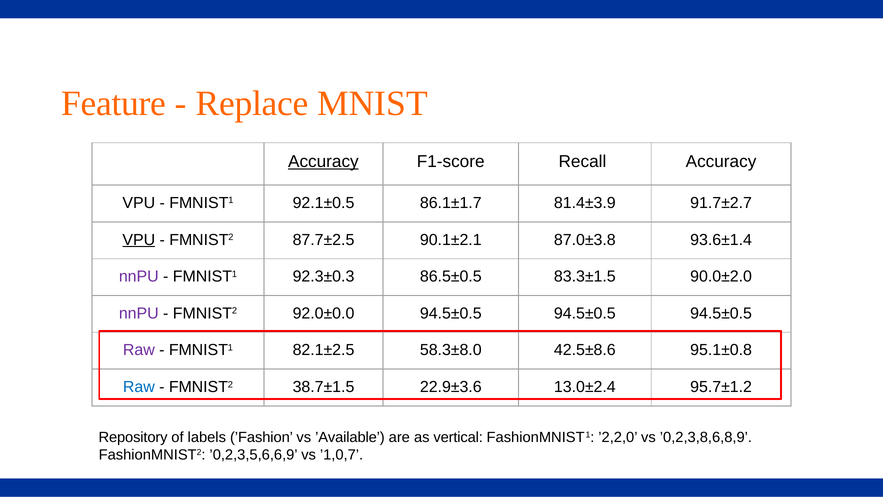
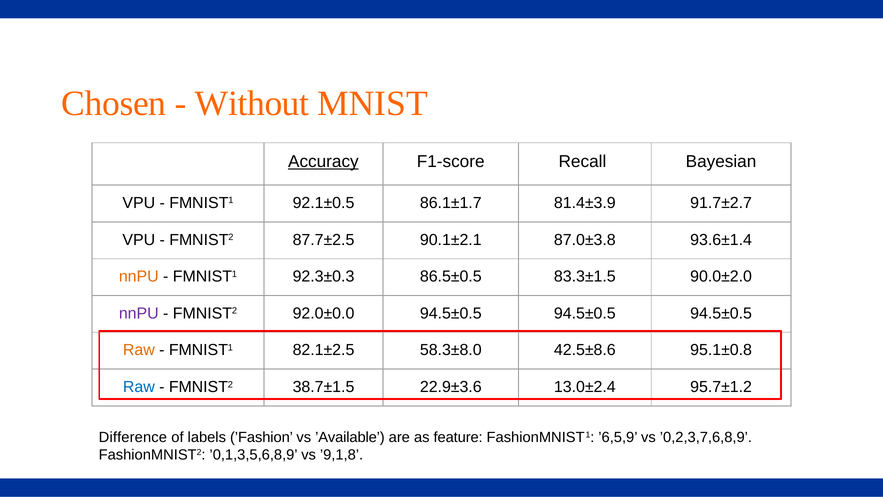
Feature: Feature -> Chosen
Replace: Replace -> Without
Recall Accuracy: Accuracy -> Bayesian
VPU at (139, 240) underline: present -> none
nnPU at (139, 276) colour: purple -> orange
Raw at (139, 350) colour: purple -> orange
Repository: Repository -> Difference
vertical: vertical -> feature
’2,2,0: ’2,2,0 -> ’6,5,9
’0,2,3,8,6,8,9: ’0,2,3,8,6,8,9 -> ’0,2,3,7,6,8,9
’0,2,3,5,6,6,9: ’0,2,3,5,6,6,9 -> ’0,1,3,5,6,8,9
’1,0,7: ’1,0,7 -> ’9,1,8
